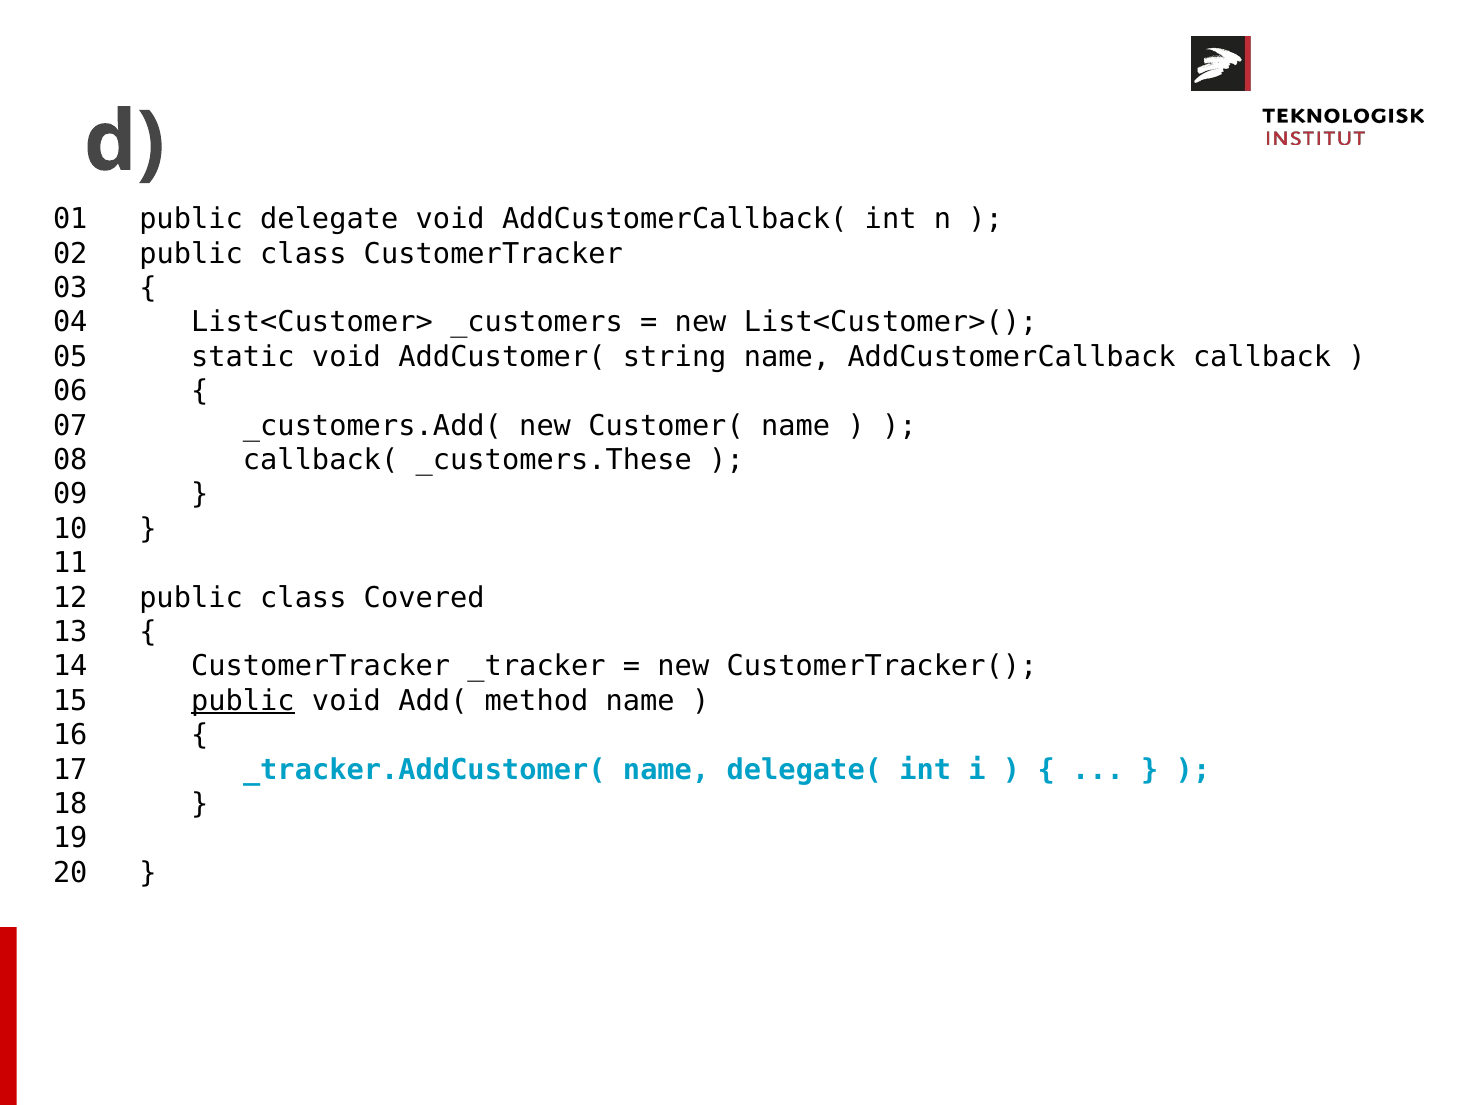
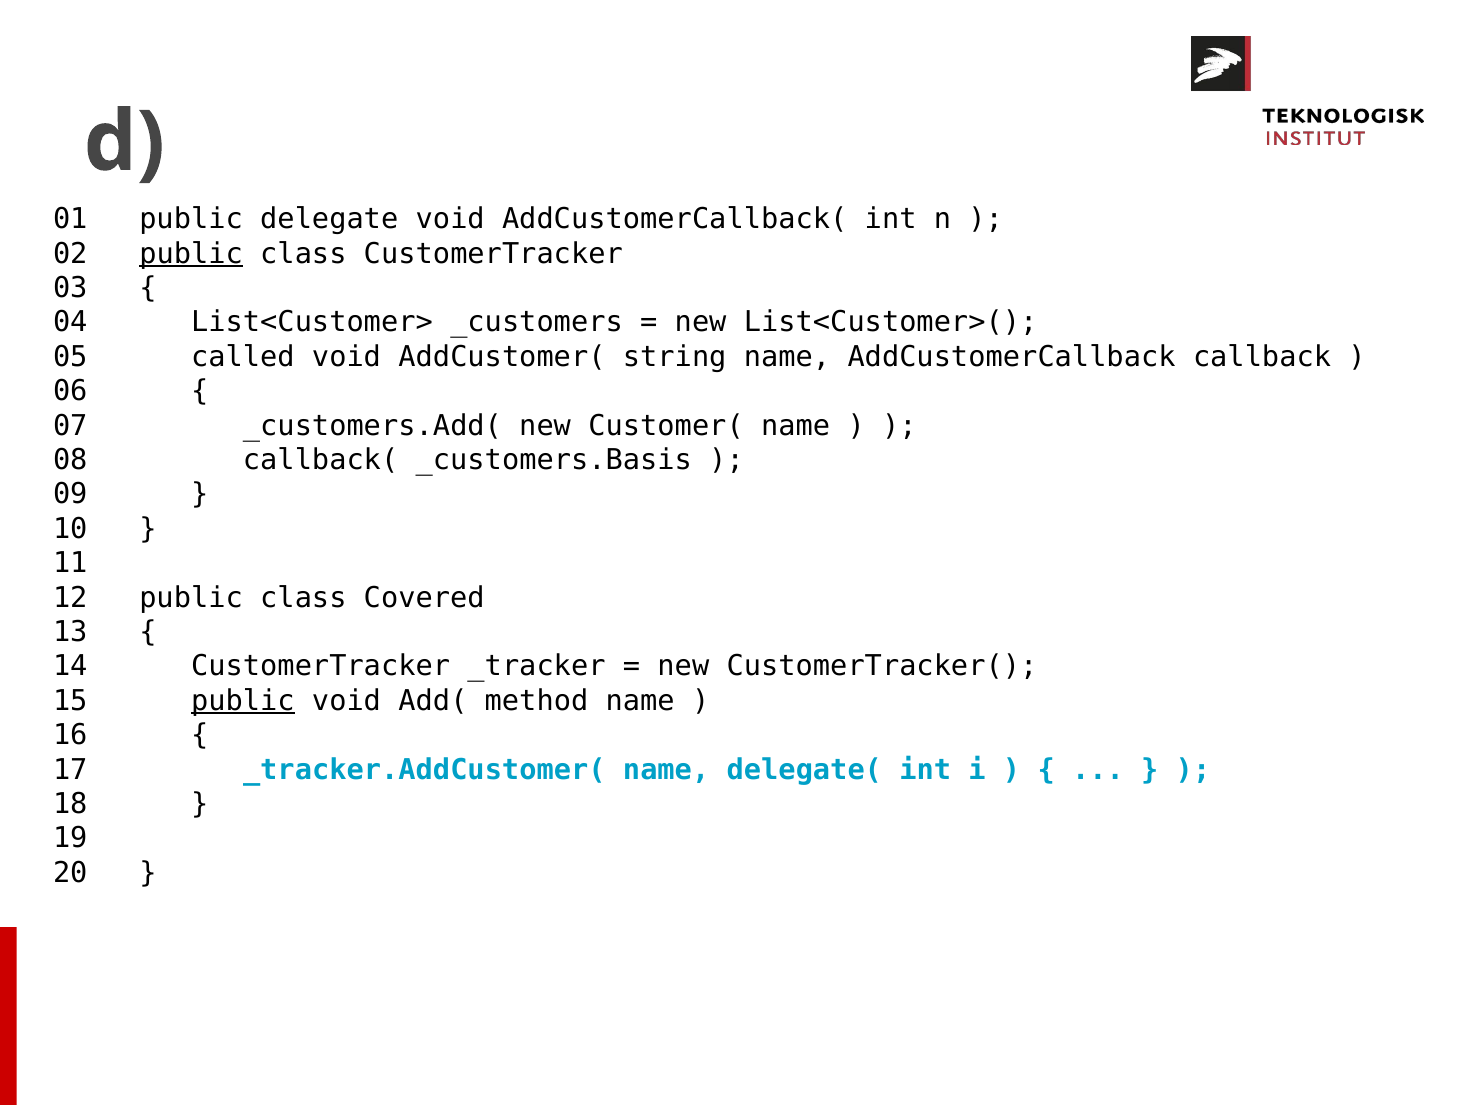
public at (191, 254) underline: none -> present
static: static -> called
_customers.These: _customers.These -> _customers.Basis
